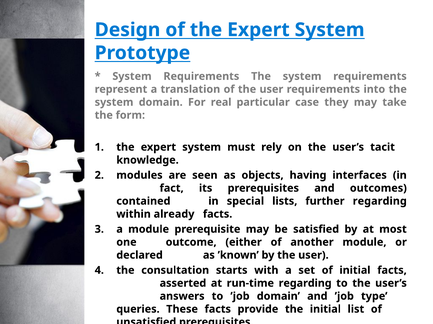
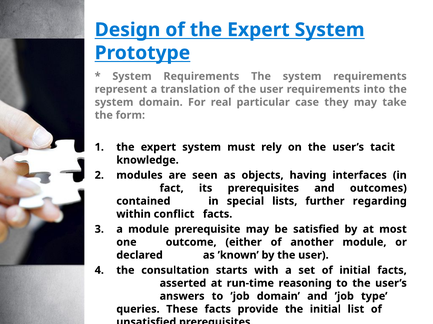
already: already -> conflict
run-time regarding: regarding -> reasoning
